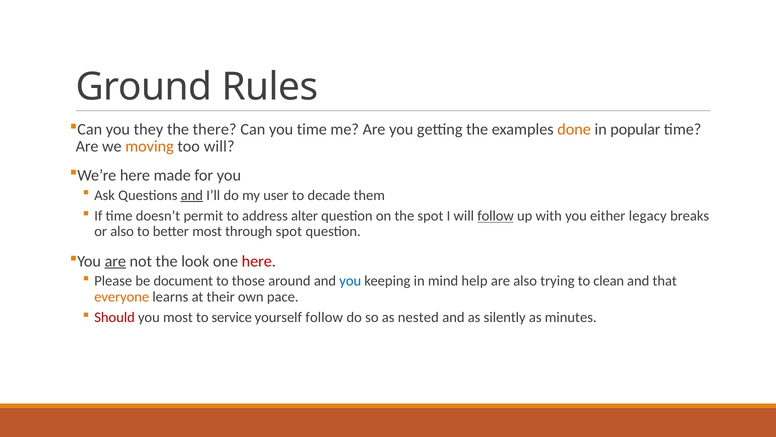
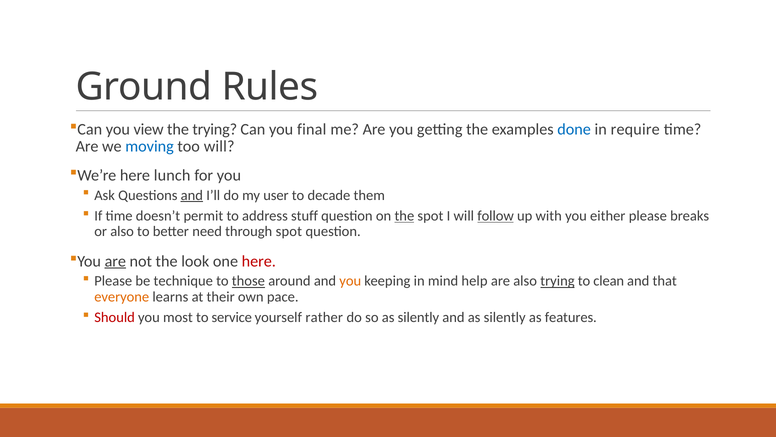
they: they -> view
the there: there -> trying
you time: time -> final
done colour: orange -> blue
popular: popular -> require
moving colour: orange -> blue
made: made -> lunch
alter: alter -> stuff
the at (404, 216) underline: none -> present
either legacy: legacy -> please
better most: most -> need
document: document -> technique
those underline: none -> present
you at (350, 281) colour: blue -> orange
trying at (557, 281) underline: none -> present
yourself follow: follow -> rather
so as nested: nested -> silently
minutes: minutes -> features
